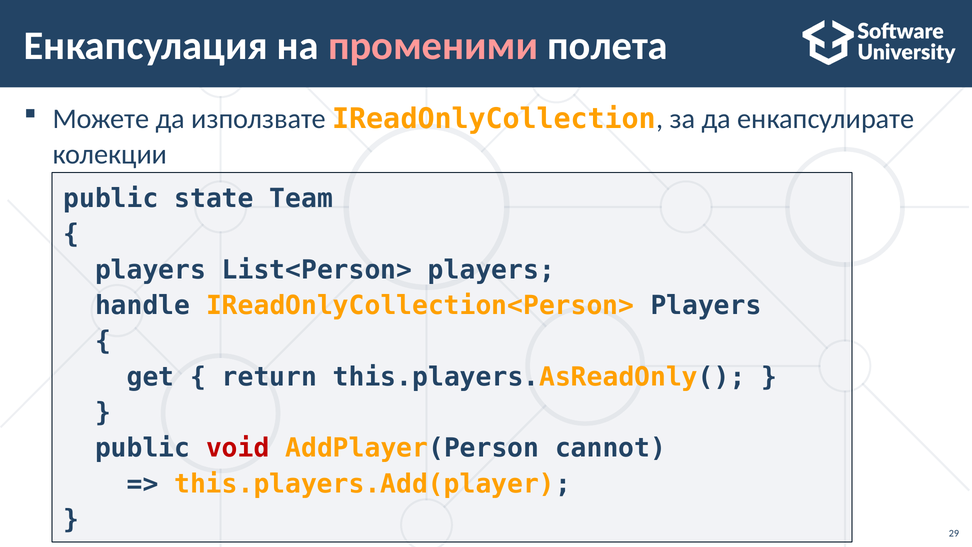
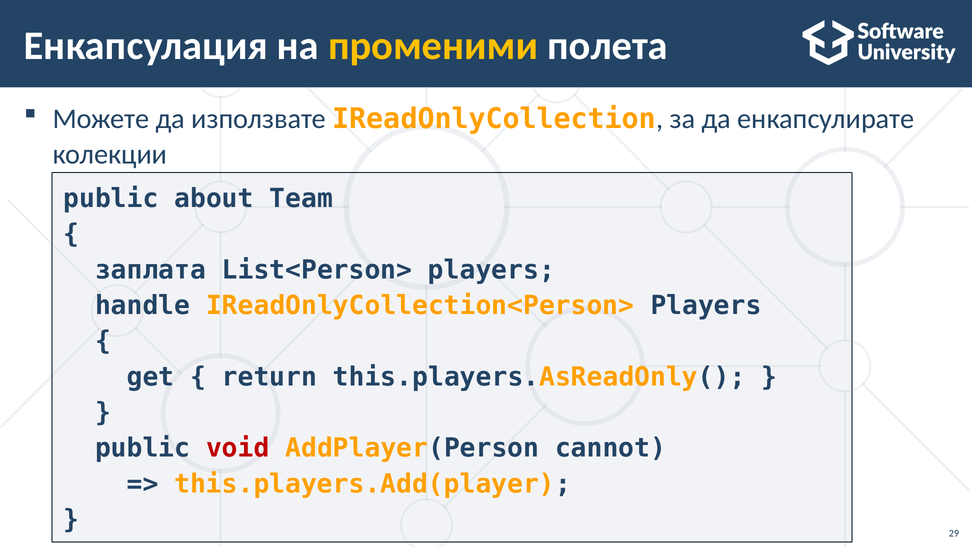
променими colour: pink -> yellow
state: state -> about
players at (151, 270): players -> заплата
